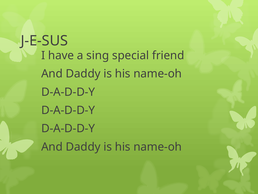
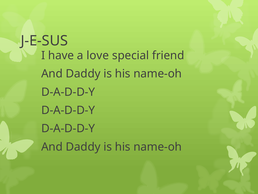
sing: sing -> love
